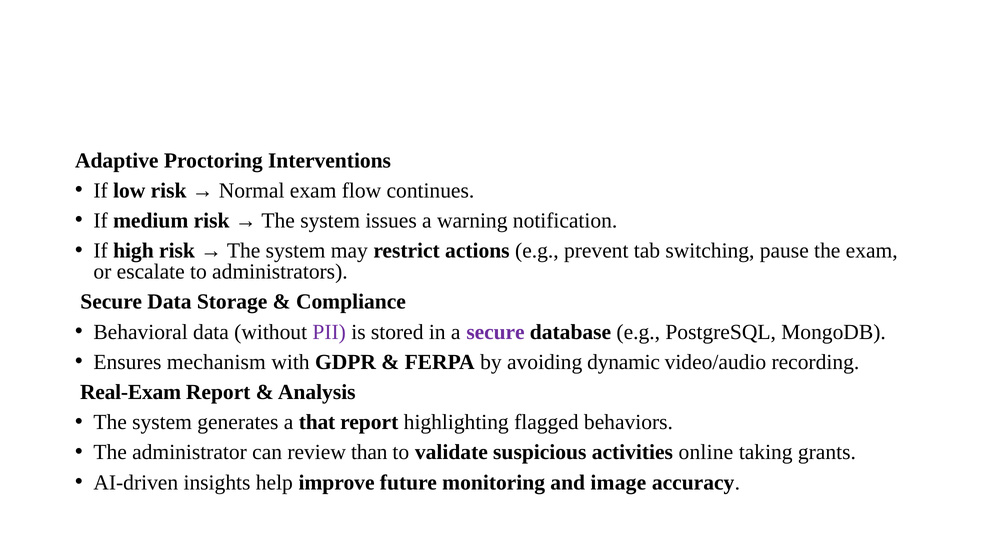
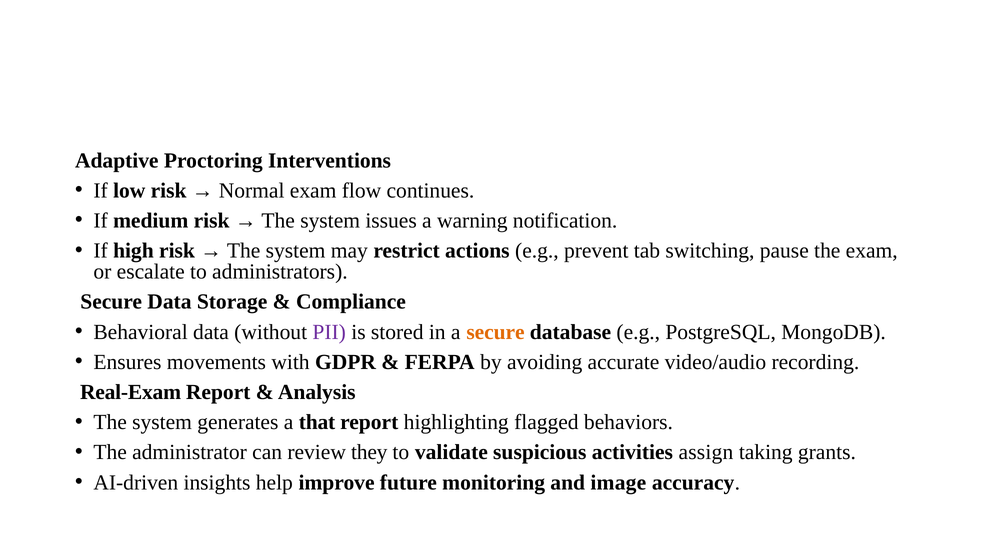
secure at (495, 332) colour: purple -> orange
mechanism: mechanism -> movements
dynamic: dynamic -> accurate
than: than -> they
online: online -> assign
